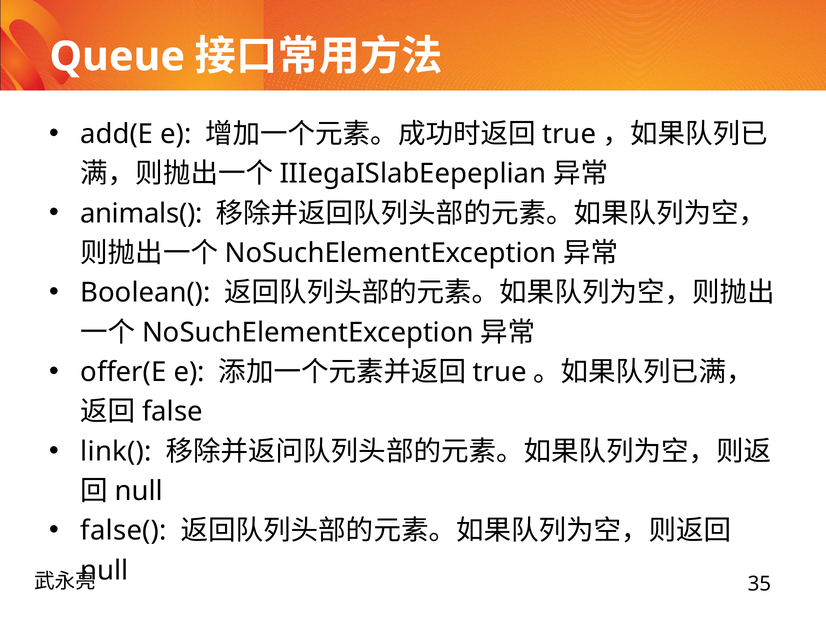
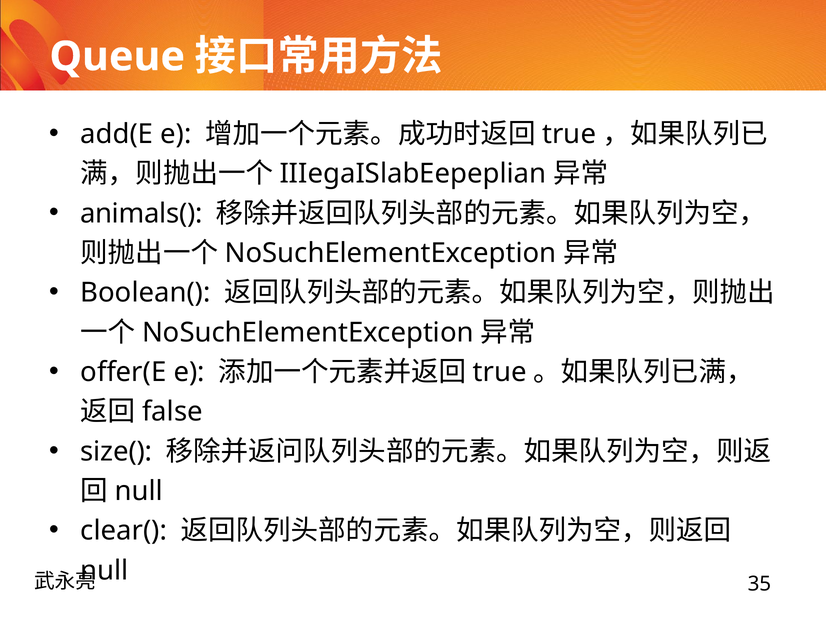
link(: link( -> size(
false(: false( -> clear(
